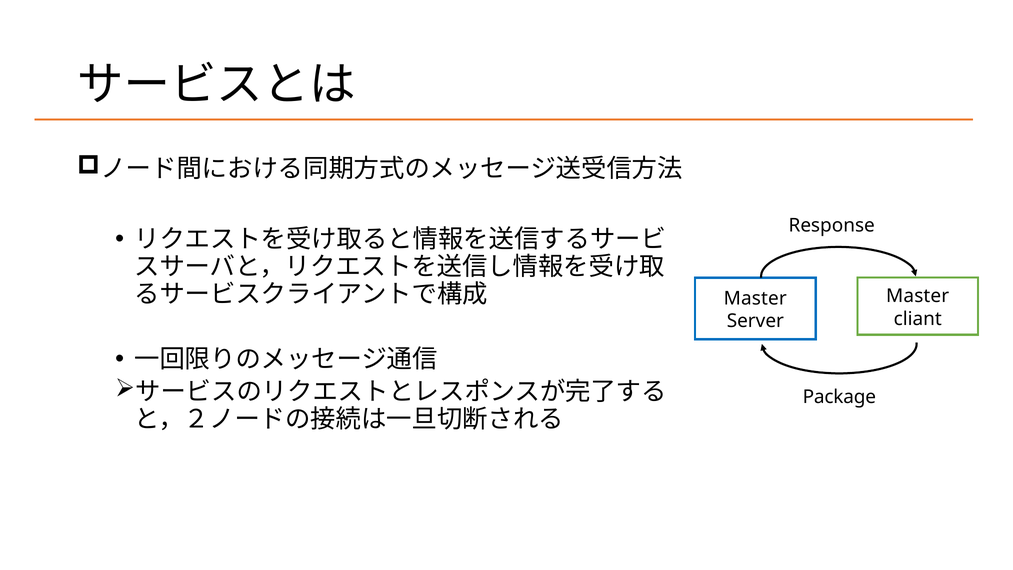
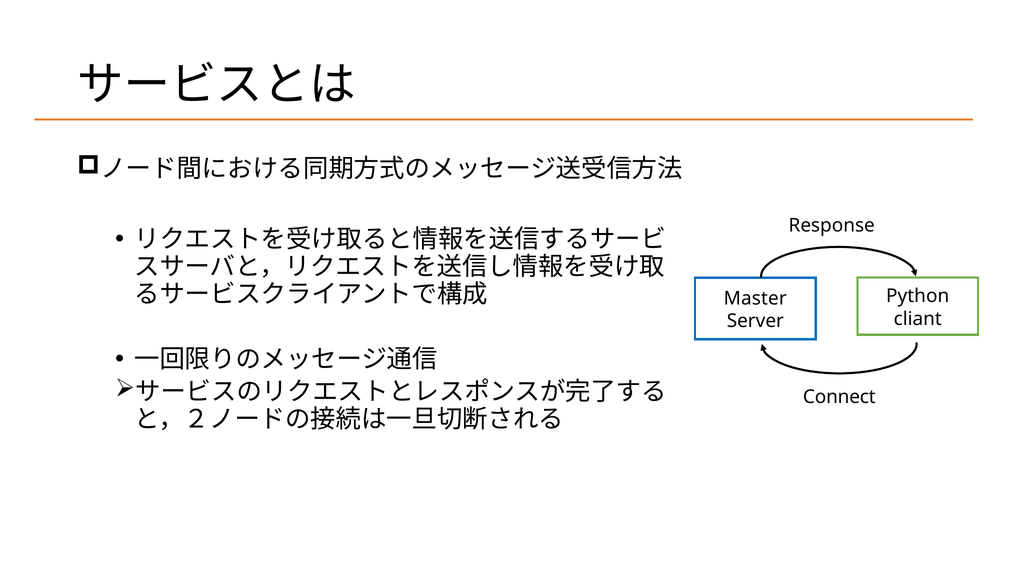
Master at (918, 296): Master -> Python
Package: Package -> Connect
